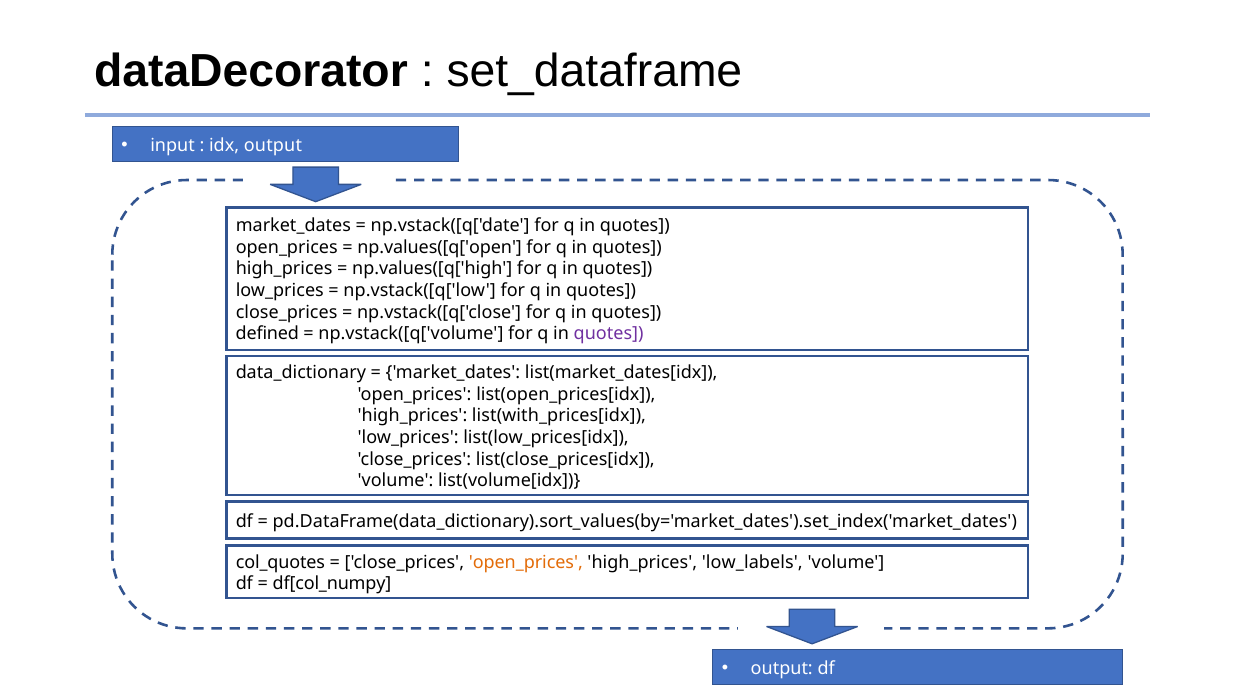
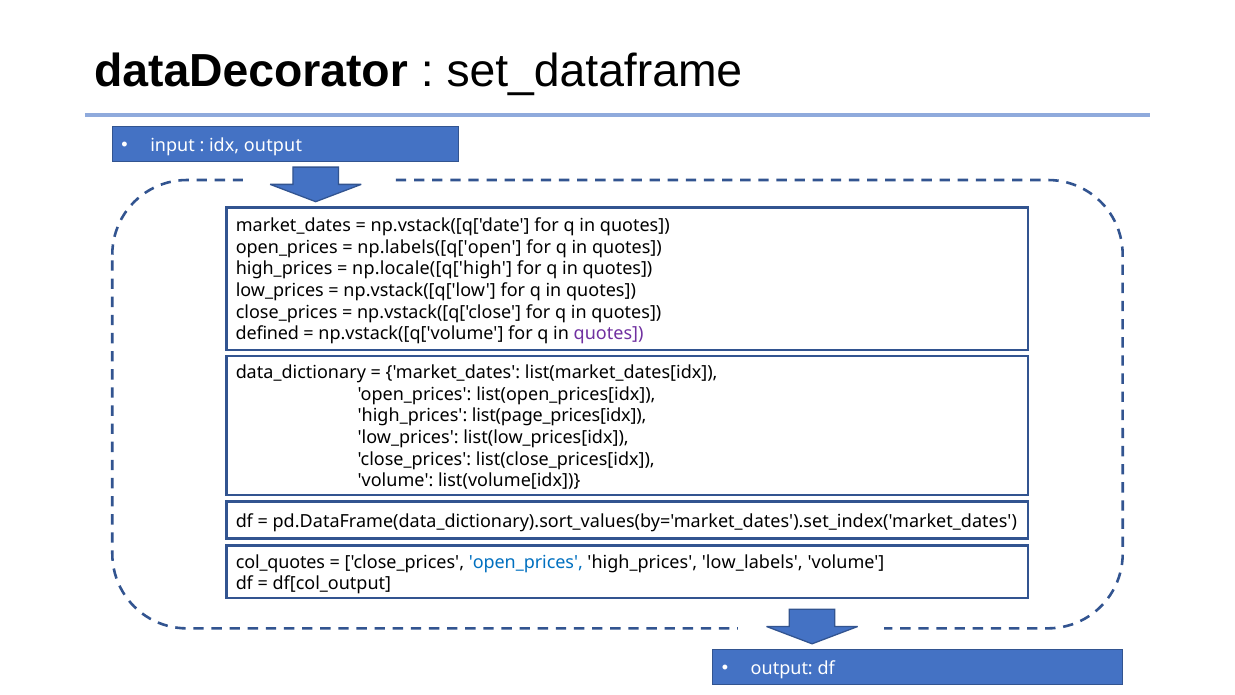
np.values([q['open: np.values([q['open -> np.labels([q['open
np.values([q['high: np.values([q['high -> np.locale([q['high
list(with_prices[idx: list(with_prices[idx -> list(page_prices[idx
open_prices at (526, 562) colour: orange -> blue
df[col_numpy: df[col_numpy -> df[col_output
